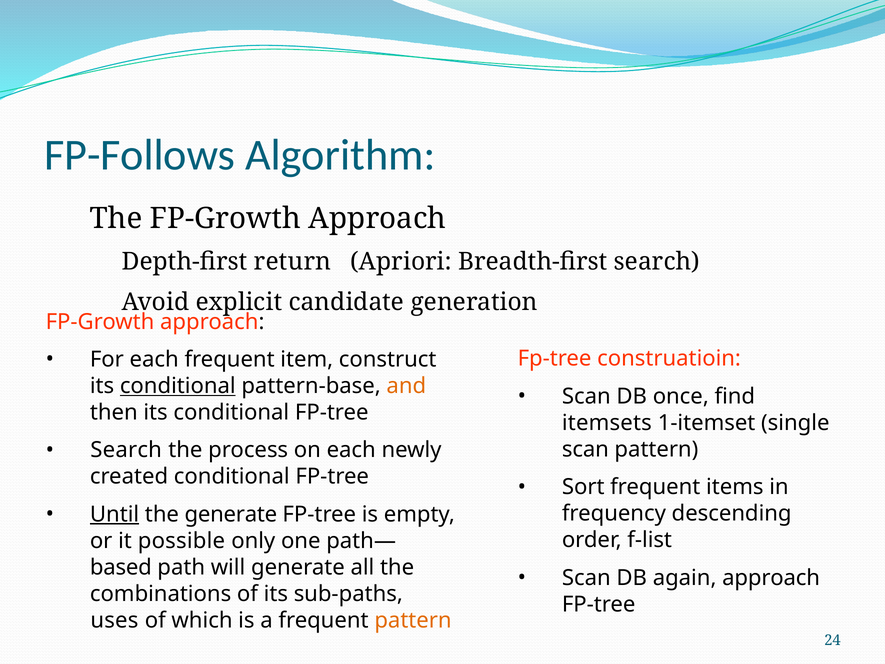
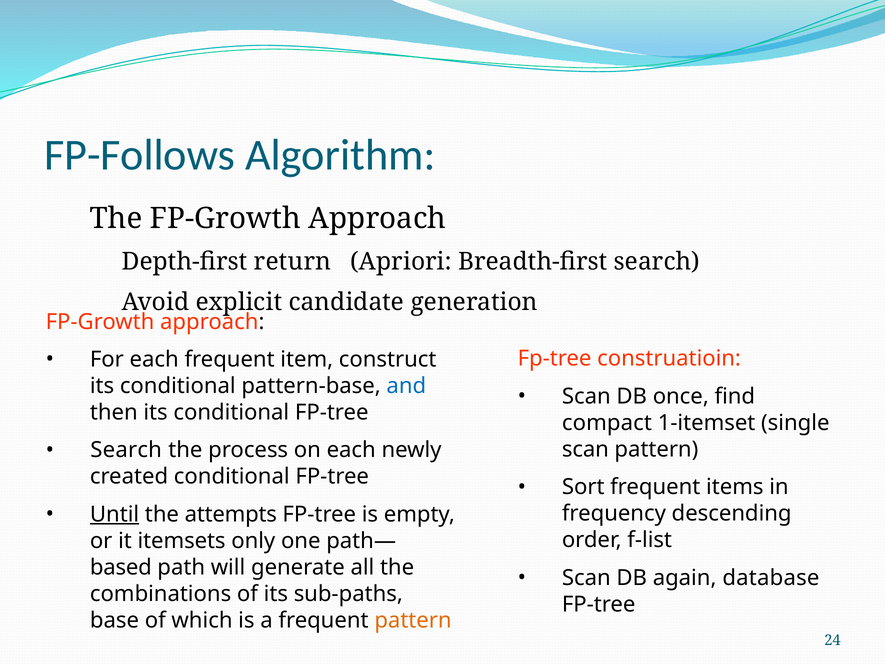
conditional at (178, 386) underline: present -> none
and colour: orange -> blue
itemsets: itemsets -> compact
the generate: generate -> attempts
possible: possible -> itemsets
again approach: approach -> database
uses: uses -> base
